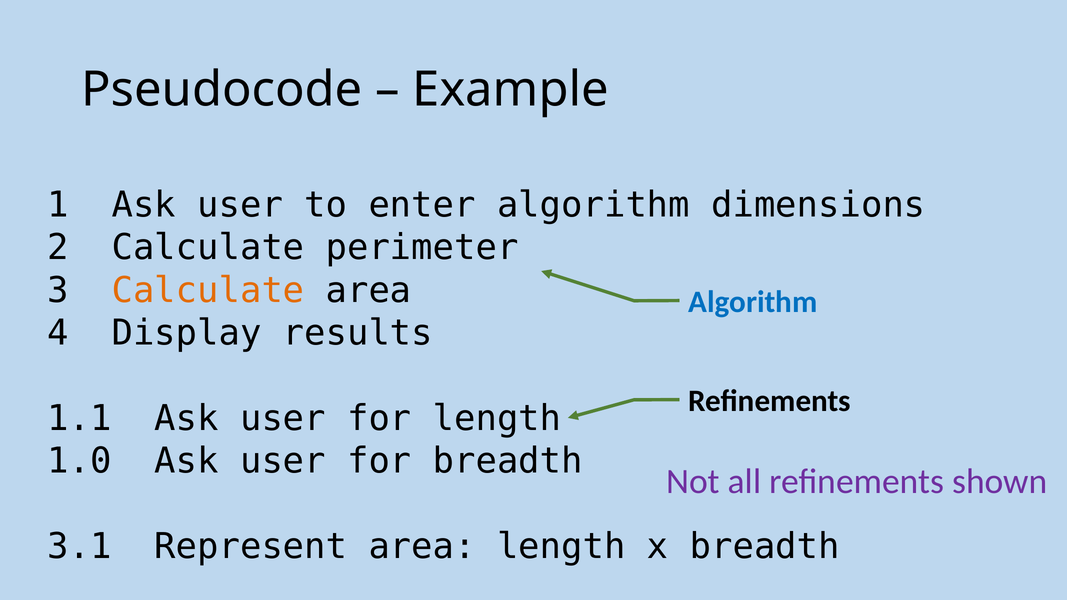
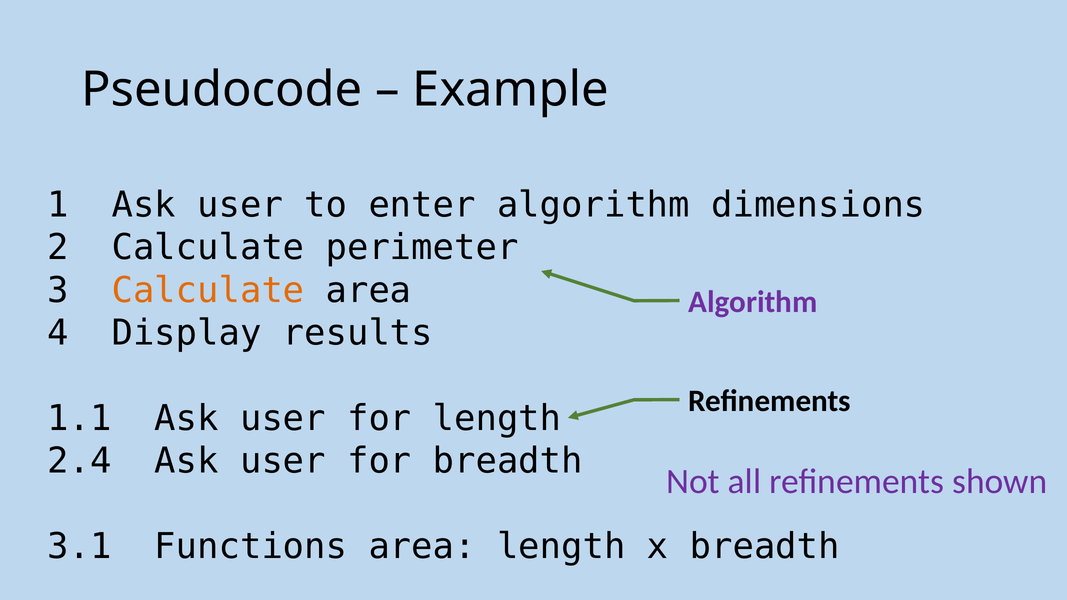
Algorithm at (753, 302) colour: blue -> purple
1.0: 1.0 -> 2.4
Represent: Represent -> Functions
